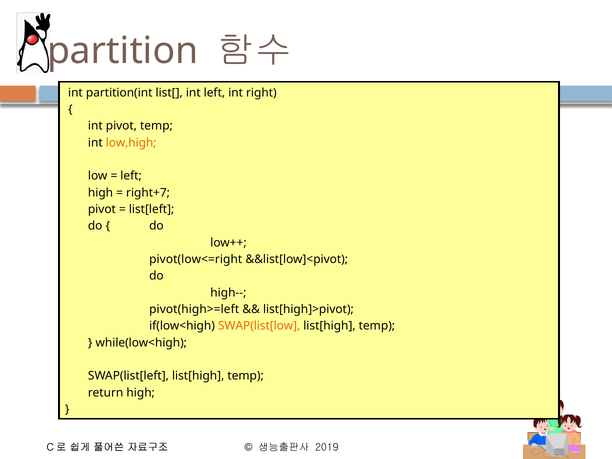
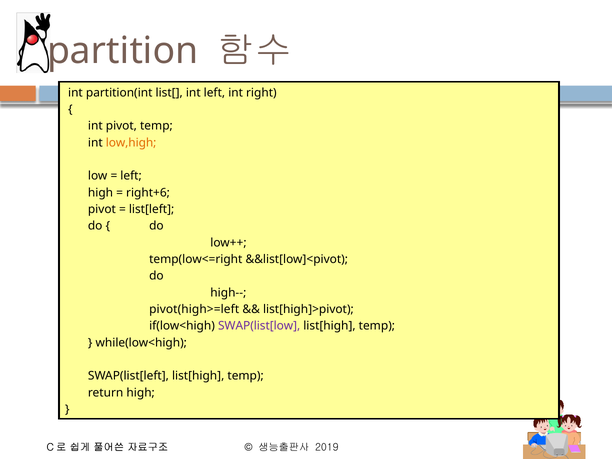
right+7: right+7 -> right+6
pivot(low<=right: pivot(low<=right -> temp(low<=right
SWAP(list[low colour: orange -> purple
